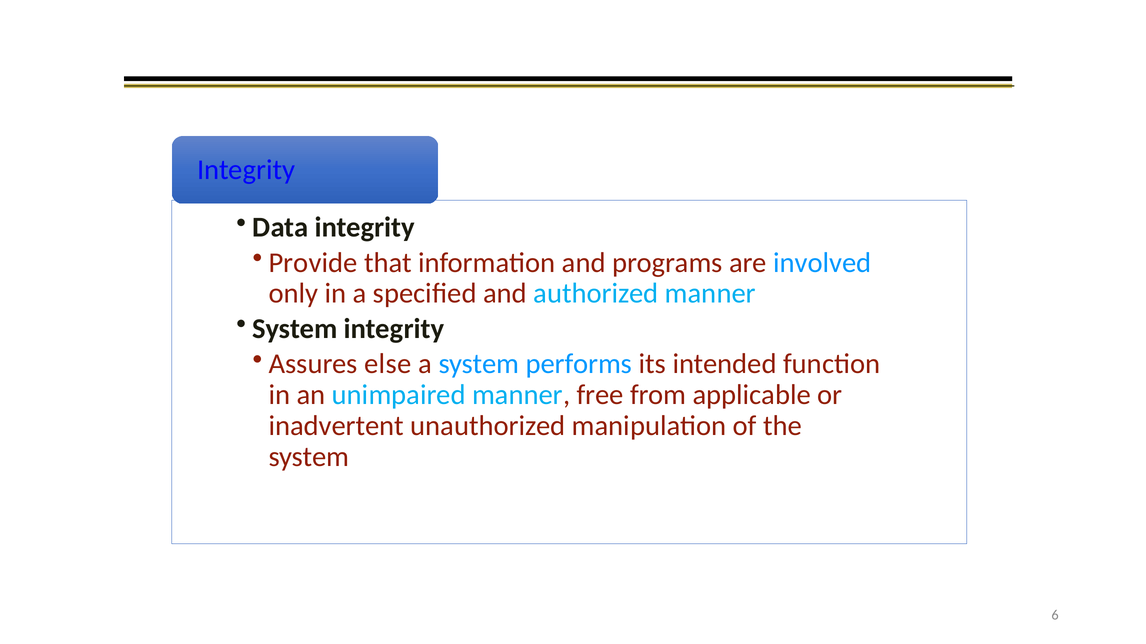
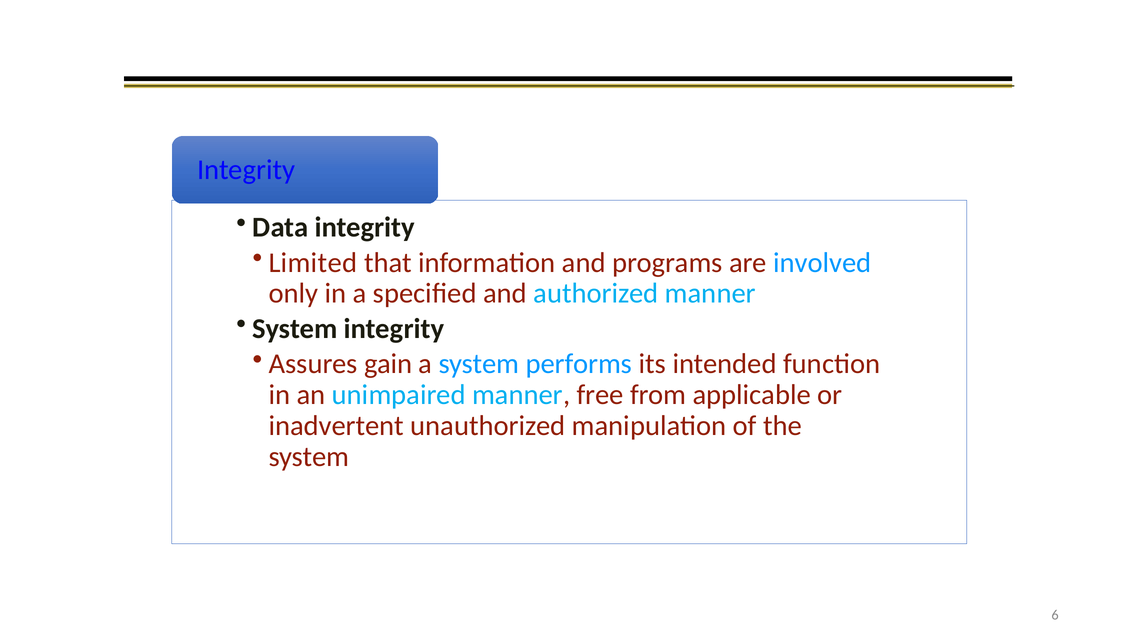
Provide: Provide -> Limited
else: else -> gain
